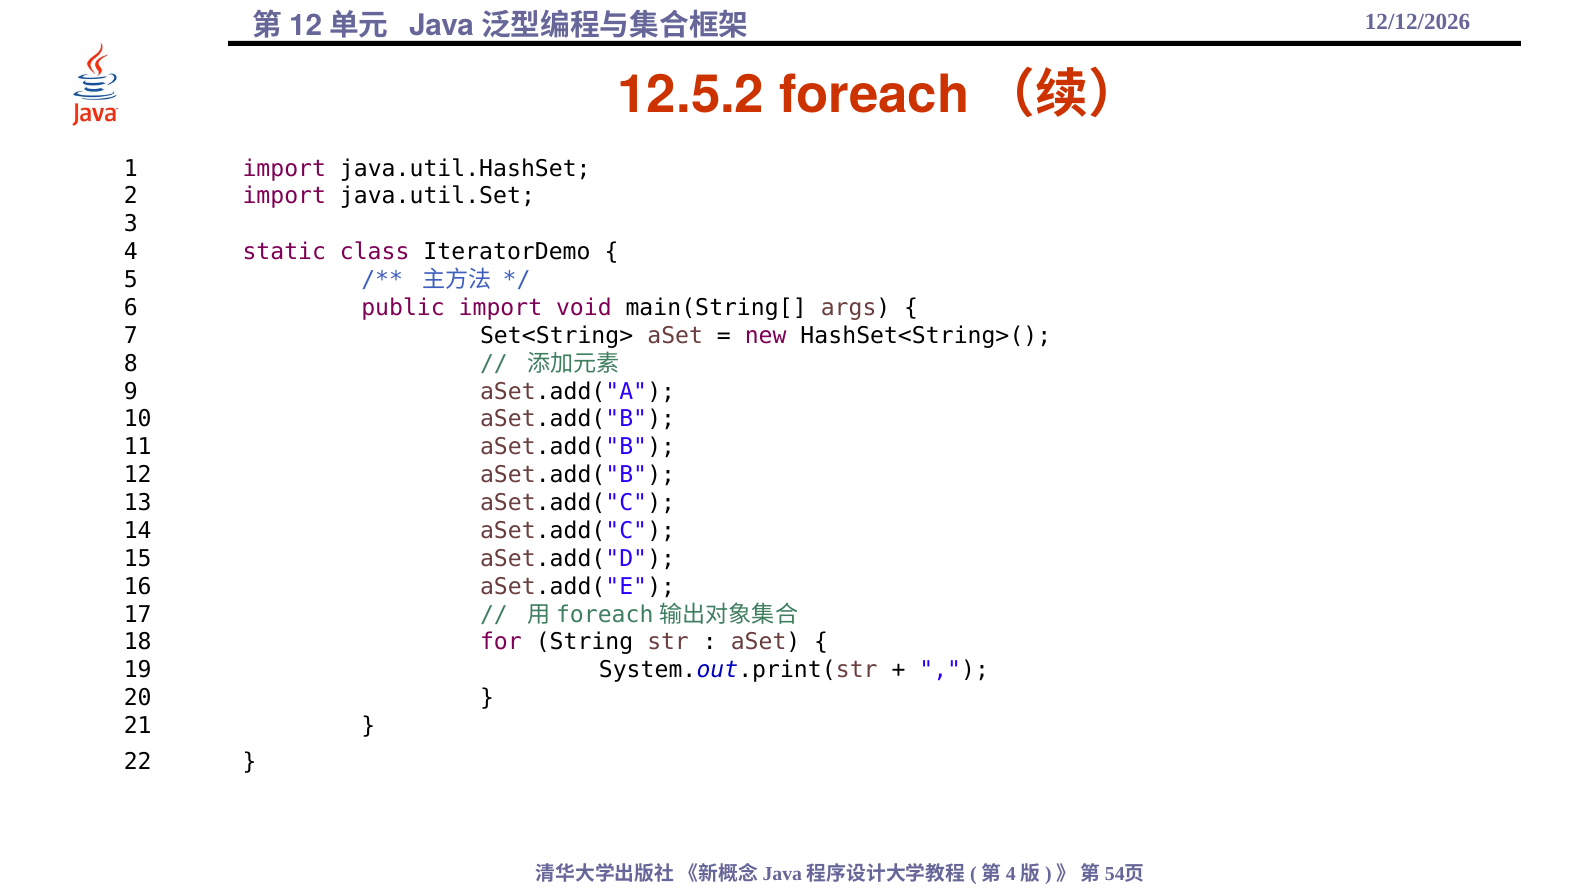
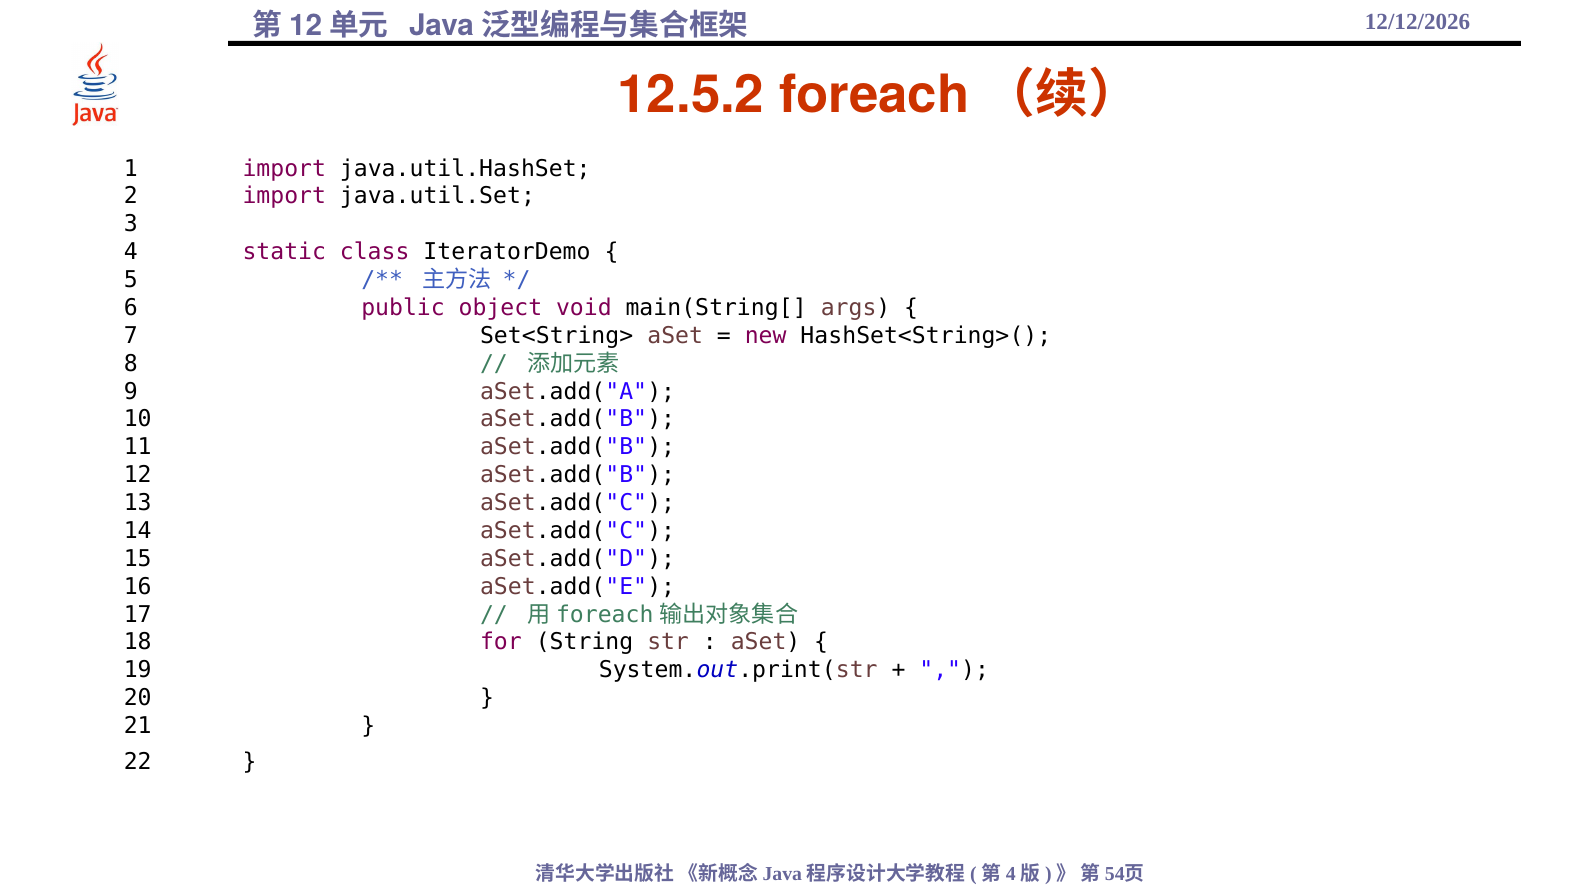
public import: import -> object
